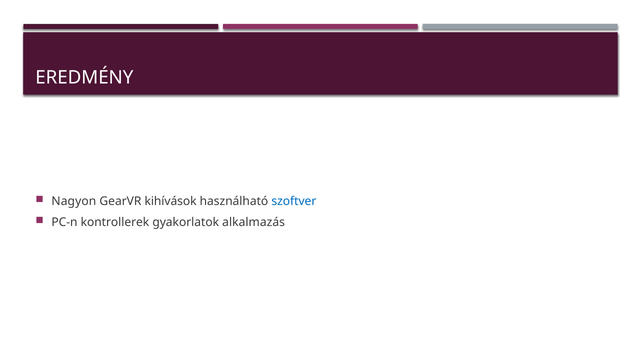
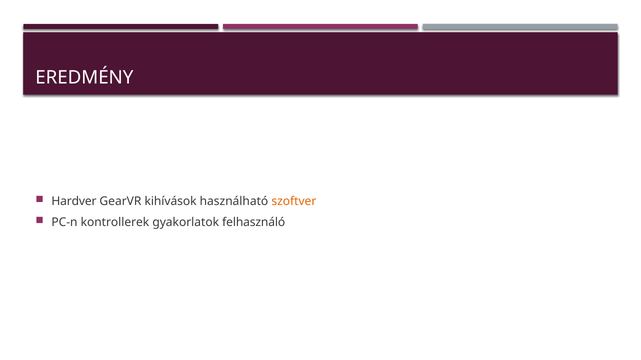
Nagyon: Nagyon -> Hardver
szoftver colour: blue -> orange
alkalmazás: alkalmazás -> felhasználó
